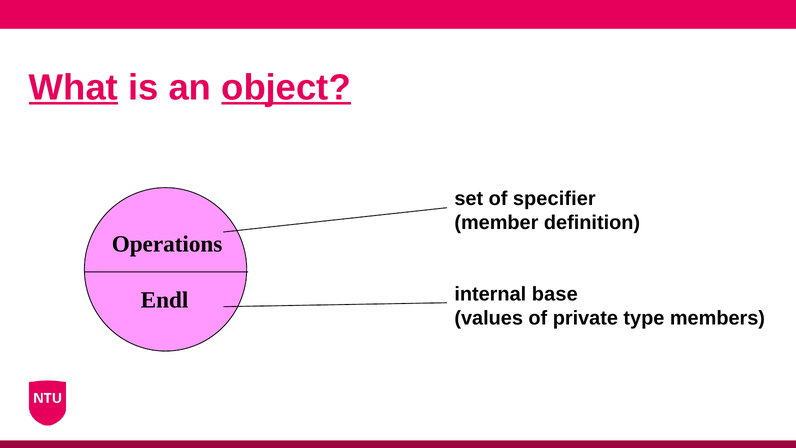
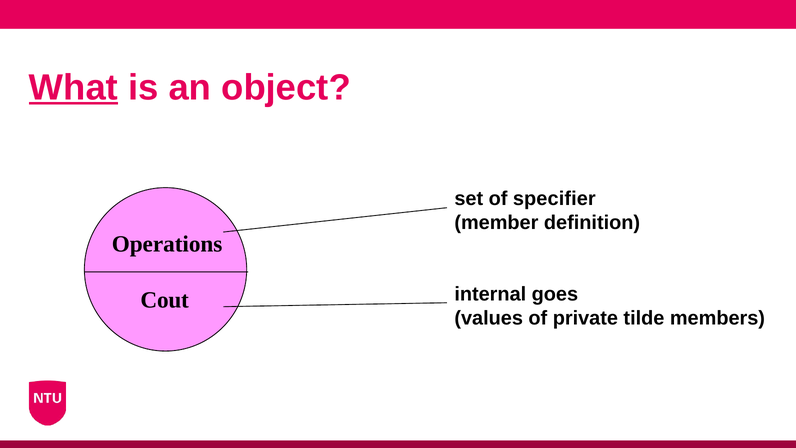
object at (286, 88) underline: present -> none
base: base -> goes
Endl: Endl -> Cout
type: type -> tilde
